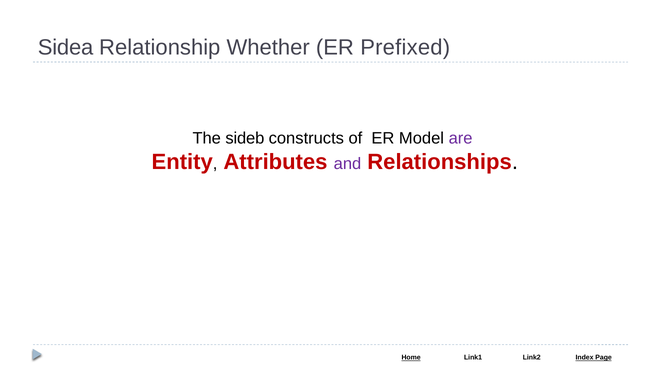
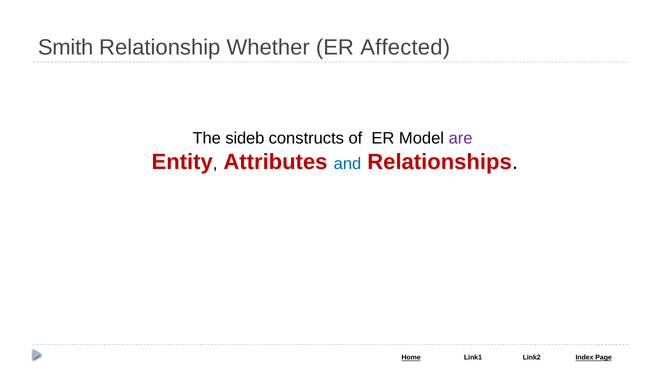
Sidea: Sidea -> Smith
Prefixed: Prefixed -> Affected
and colour: purple -> blue
